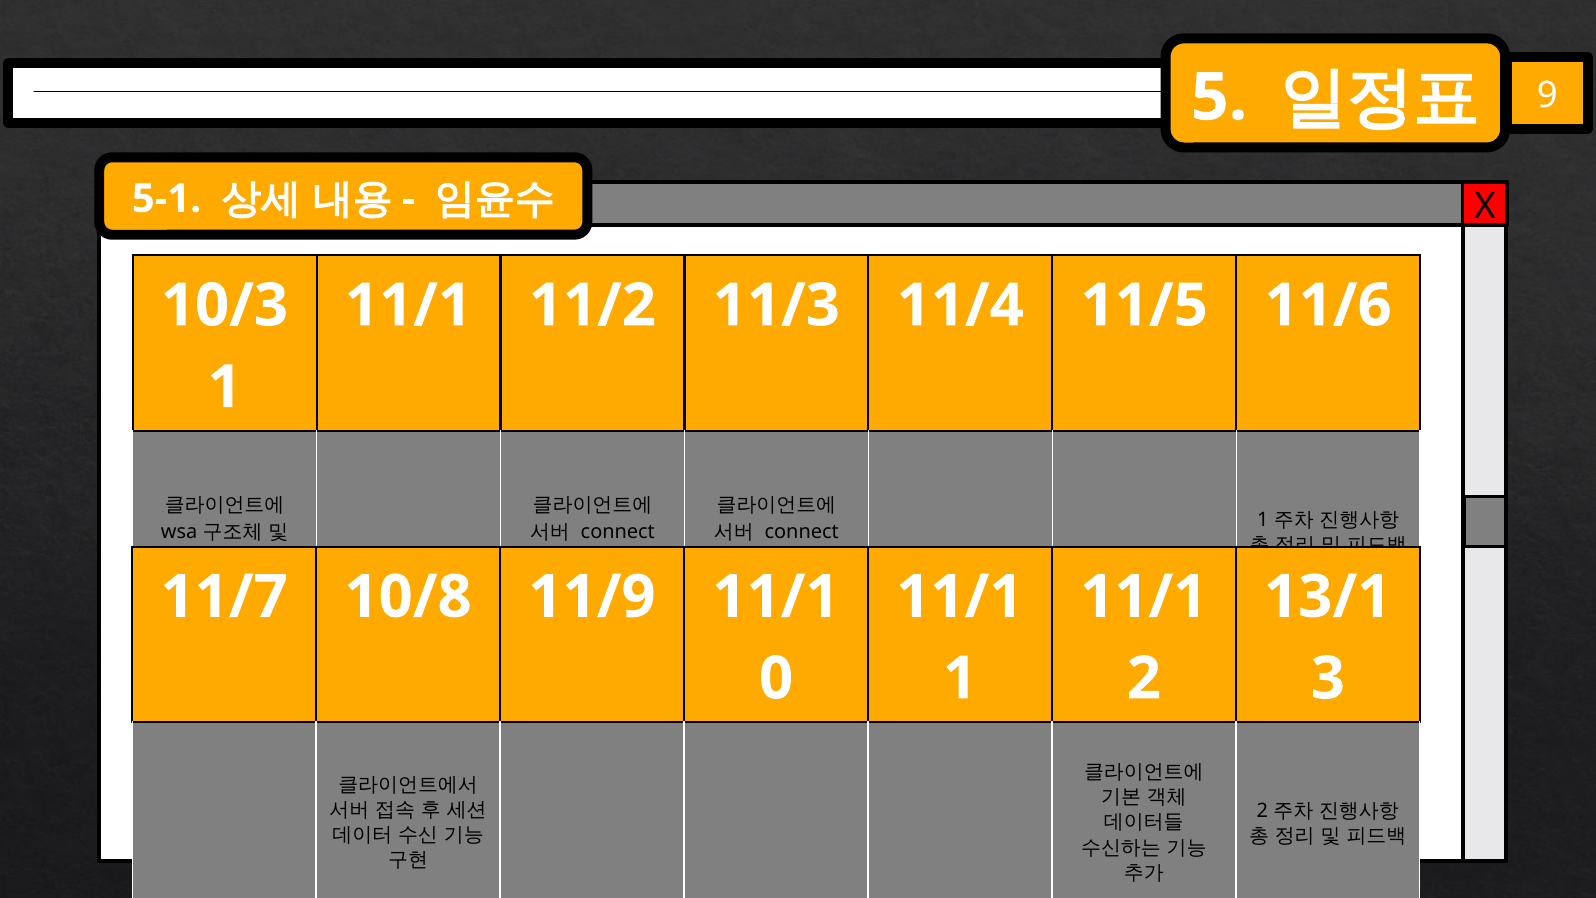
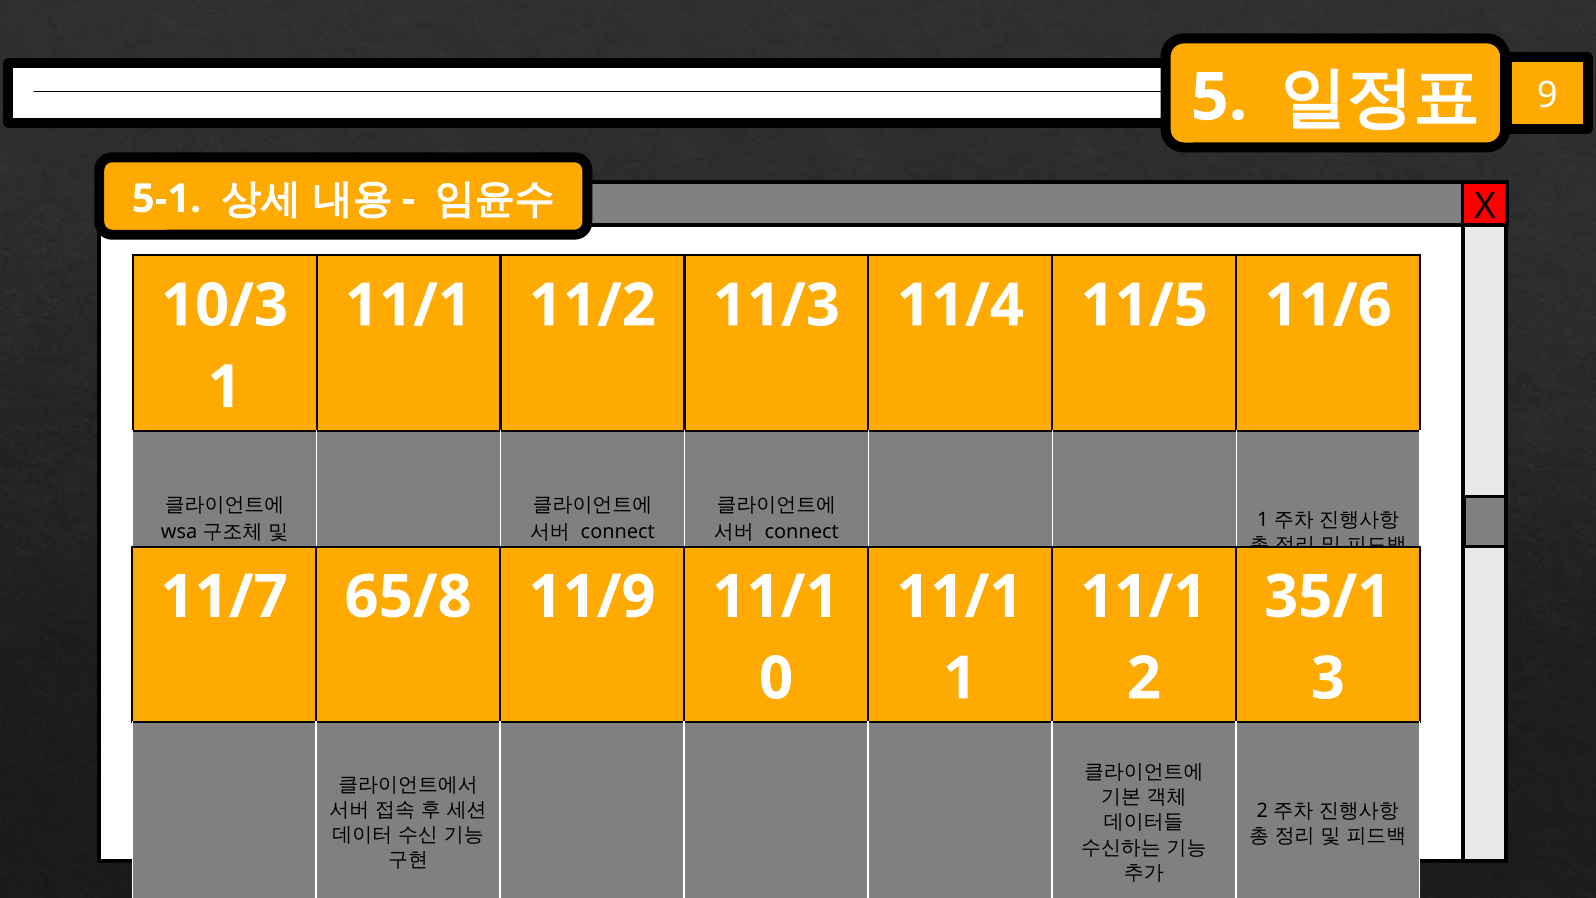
10/8: 10/8 -> 65/8
13/1: 13/1 -> 35/1
